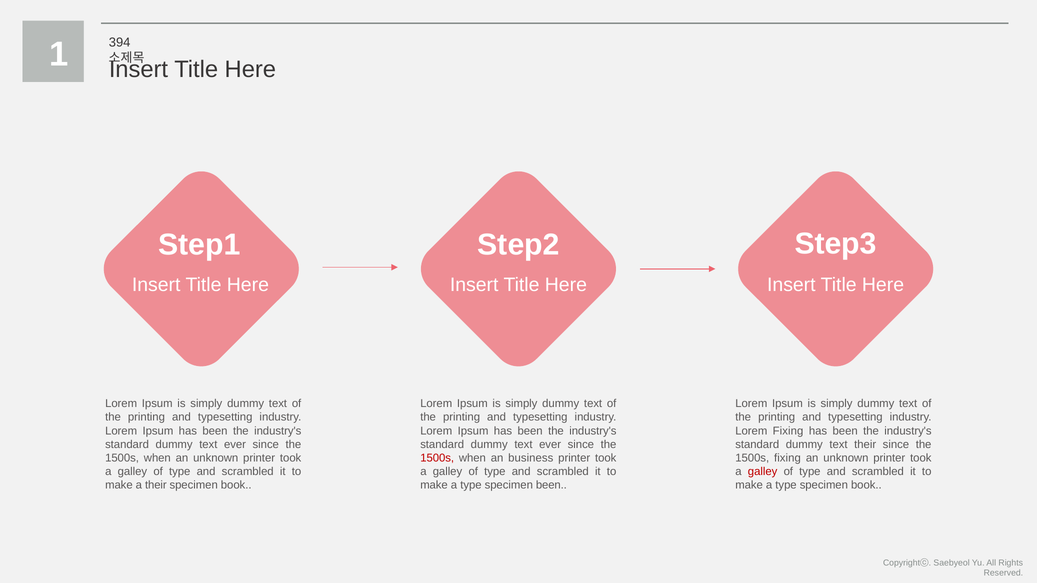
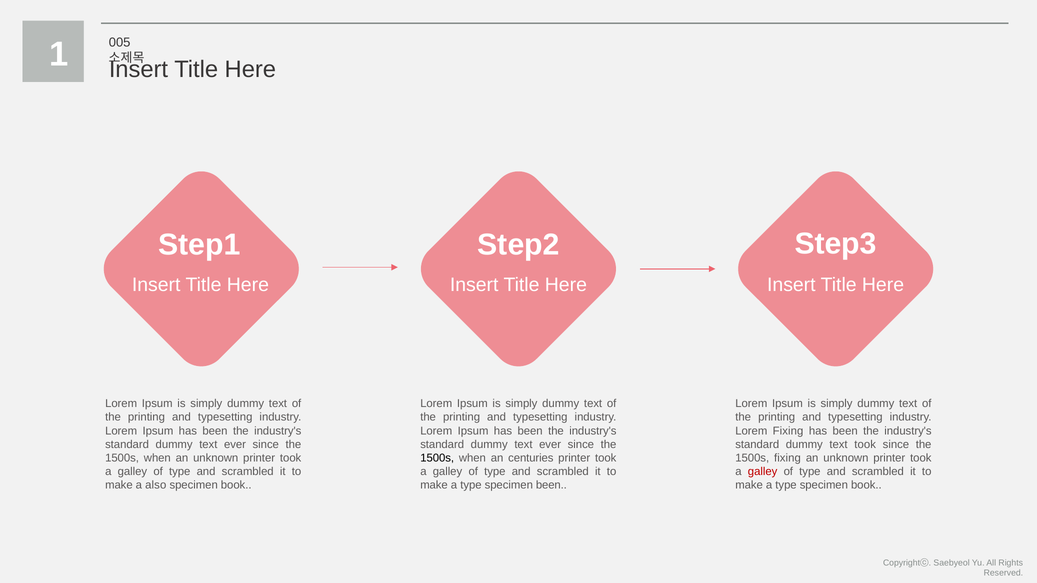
394: 394 -> 005
text their: their -> took
1500s at (437, 458) colour: red -> black
business: business -> centuries
a their: their -> also
